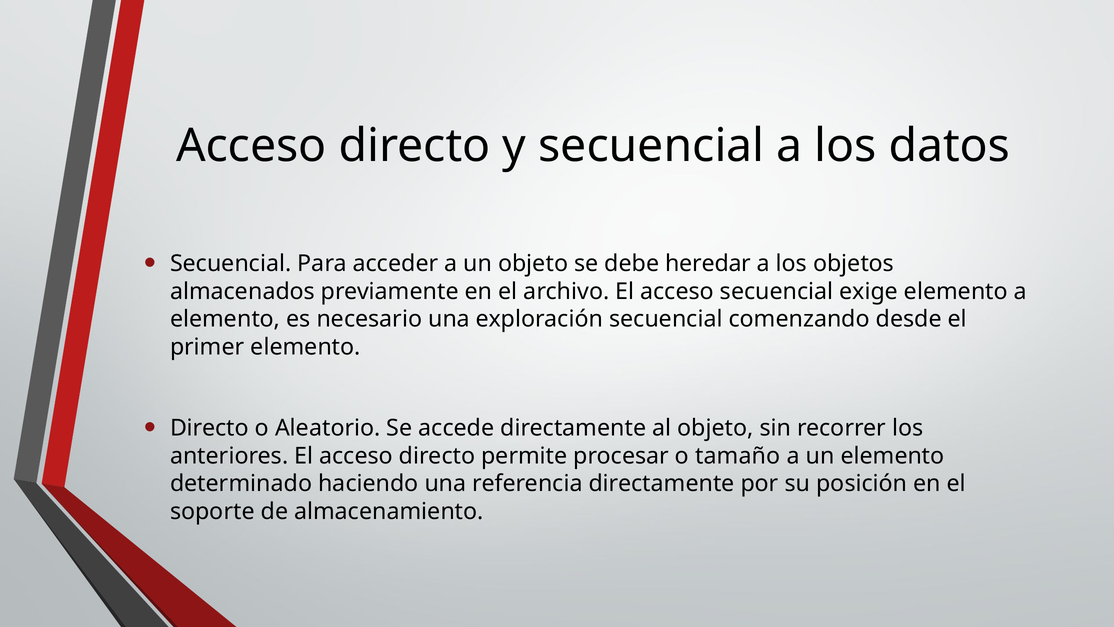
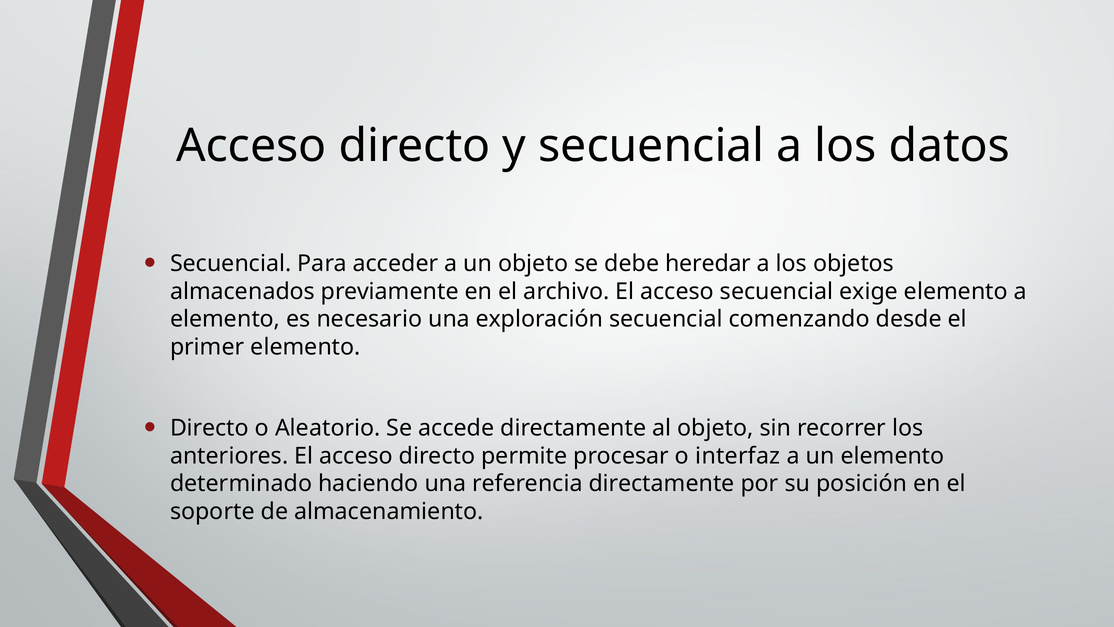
tamaño: tamaño -> interfaz
